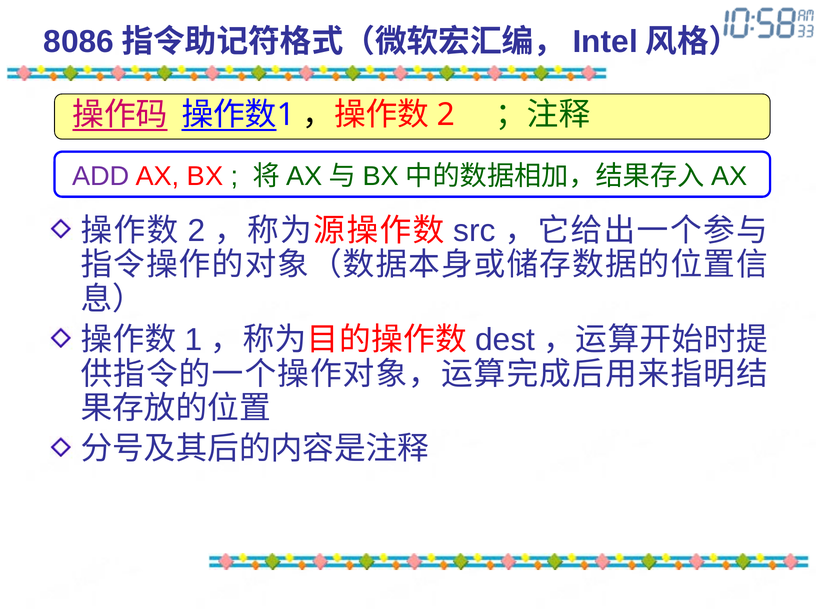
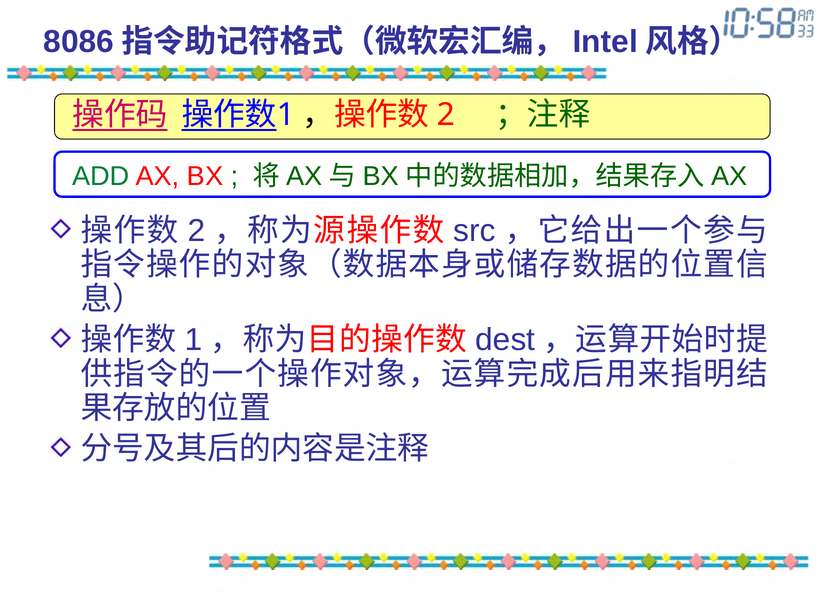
ADD colour: purple -> green
